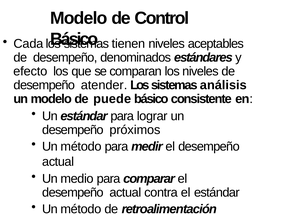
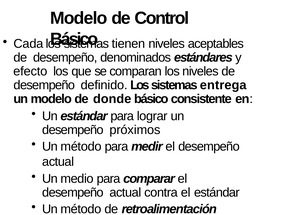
atender: atender -> definido
análisis: análisis -> entrega
puede: puede -> donde
